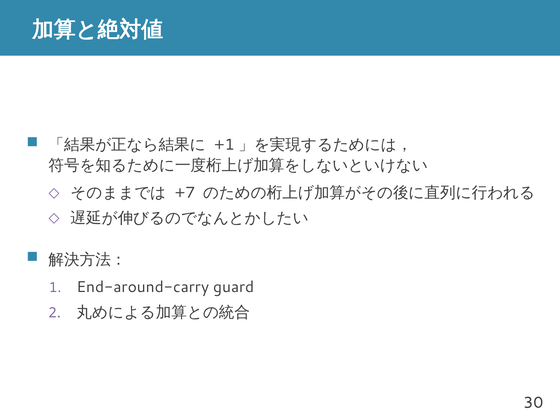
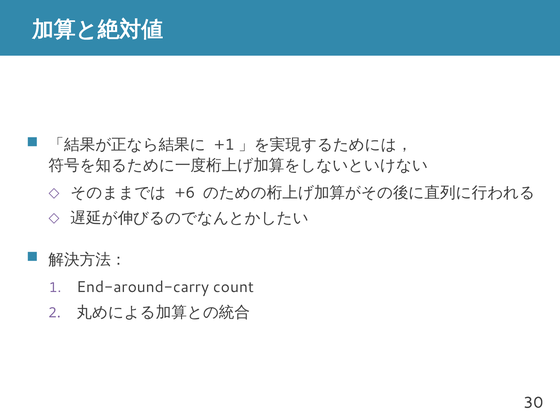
+7: +7 -> +6
guard: guard -> count
